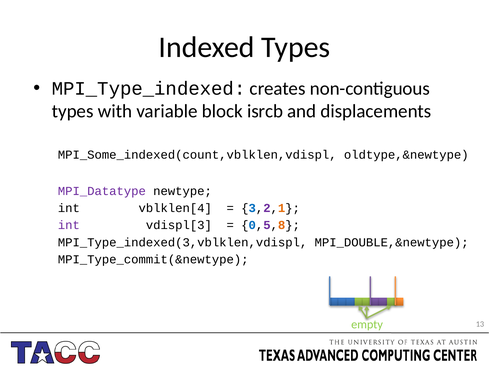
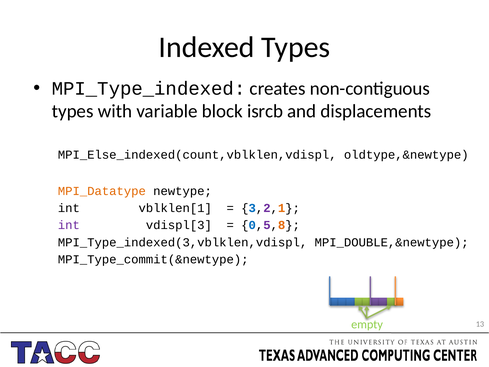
MPI_Some_indexed(count,vblklen,vdispl: MPI_Some_indexed(count,vblklen,vdispl -> MPI_Else_indexed(count,vblklen,vdispl
MPI_Datatype colour: purple -> orange
vblklen[4: vblklen[4 -> vblklen[1
